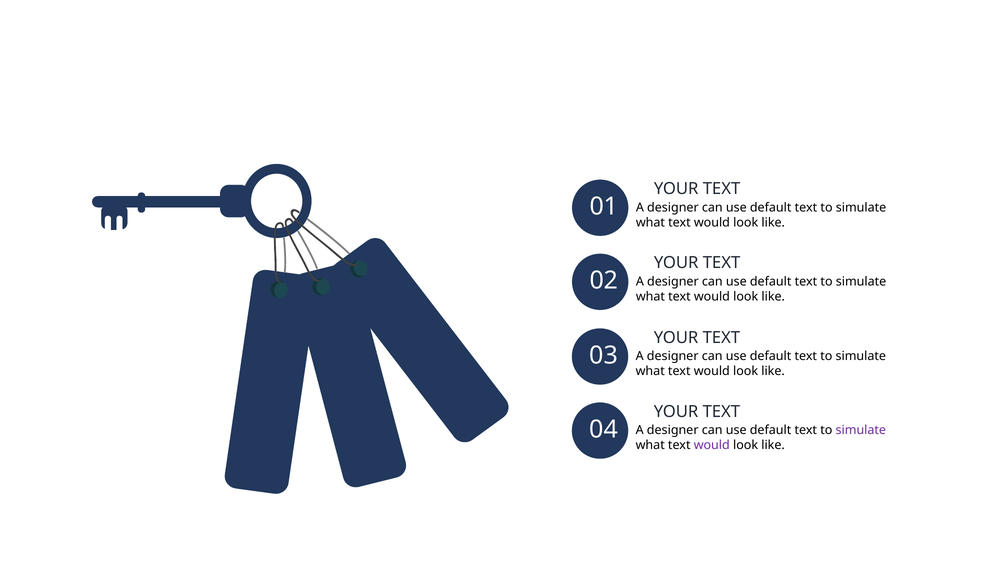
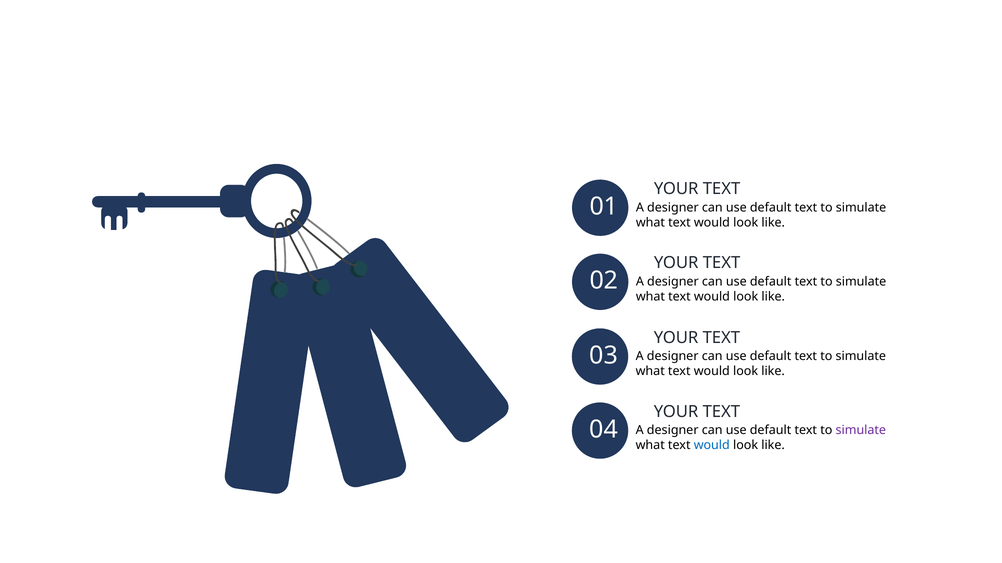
would at (712, 446) colour: purple -> blue
